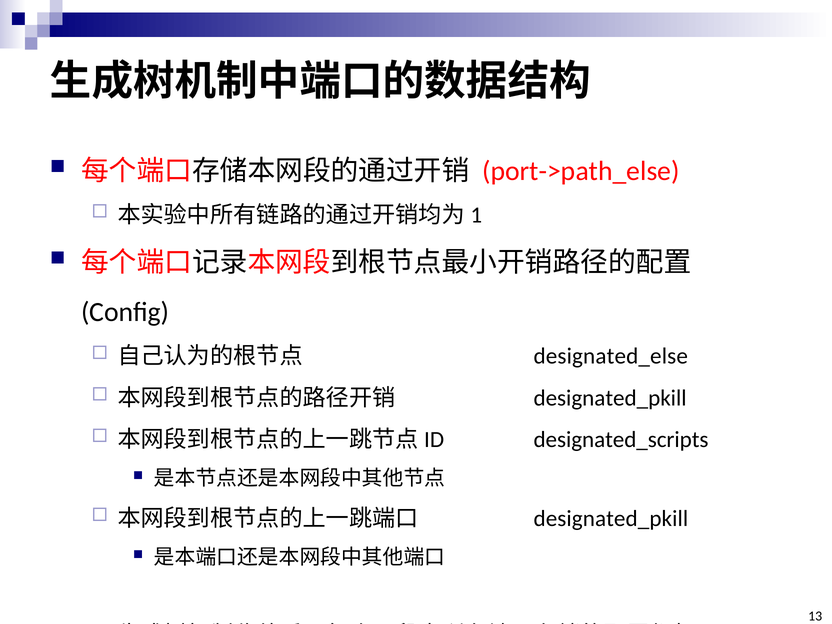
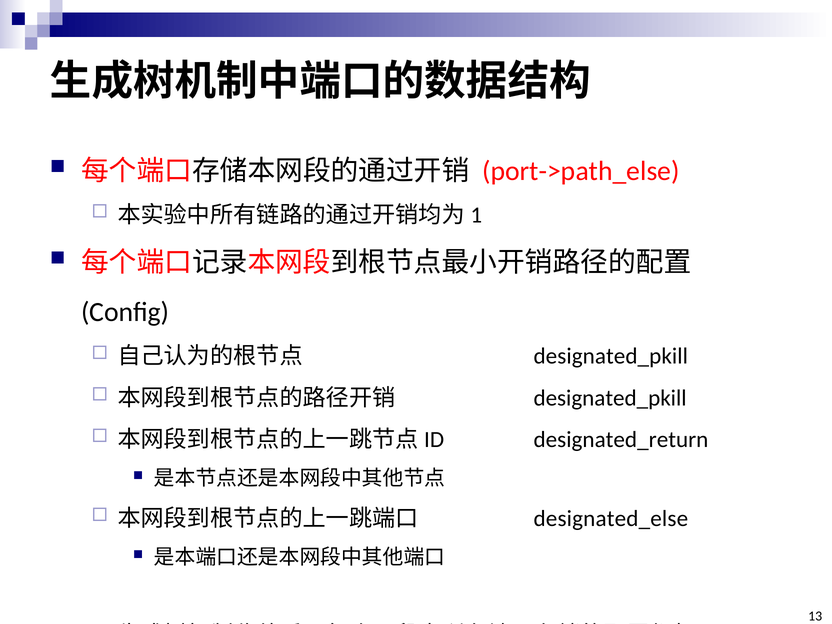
designated_else at (611, 356): designated_else -> designated_pkill
designated_scripts: designated_scripts -> designated_return
designated_pkill at (611, 519): designated_pkill -> designated_else
